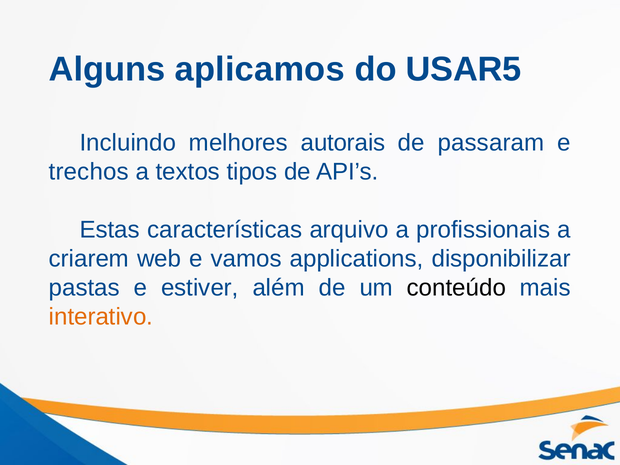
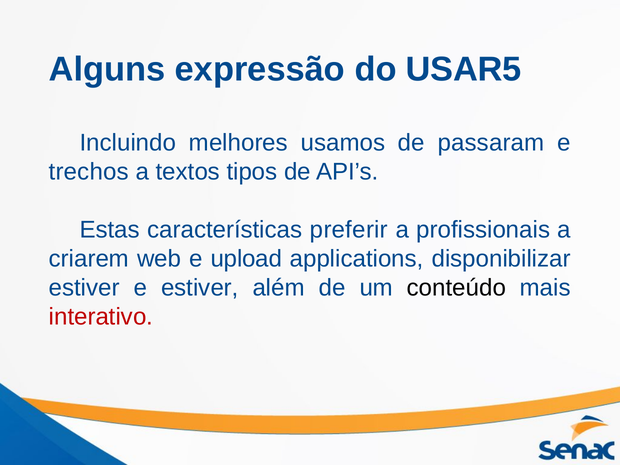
aplicamos: aplicamos -> expressão
autorais: autorais -> usamos
arquivo: arquivo -> preferir
vamos: vamos -> upload
pastas at (84, 288): pastas -> estiver
interativo colour: orange -> red
